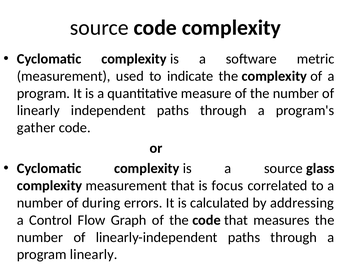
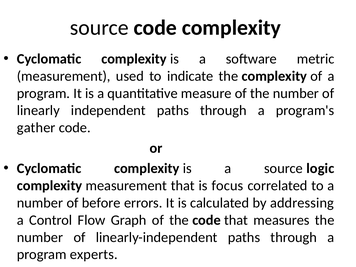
glass: glass -> logic
during: during -> before
program linearly: linearly -> experts
